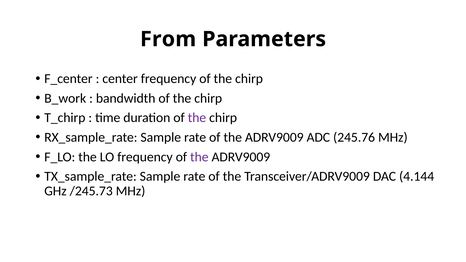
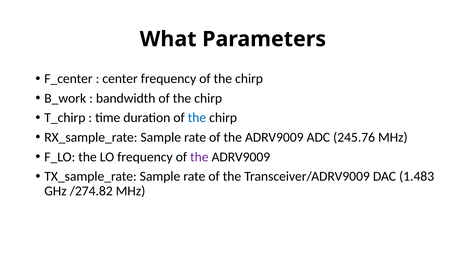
From: From -> What
the at (197, 118) colour: purple -> blue
4.144: 4.144 -> 1.483
/245.73: /245.73 -> /274.82
